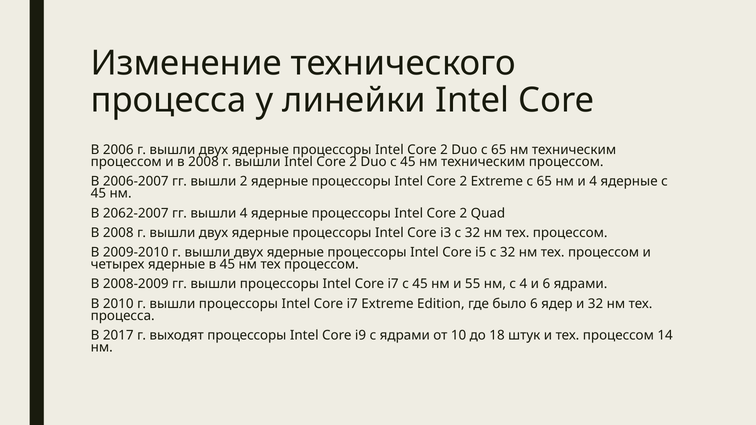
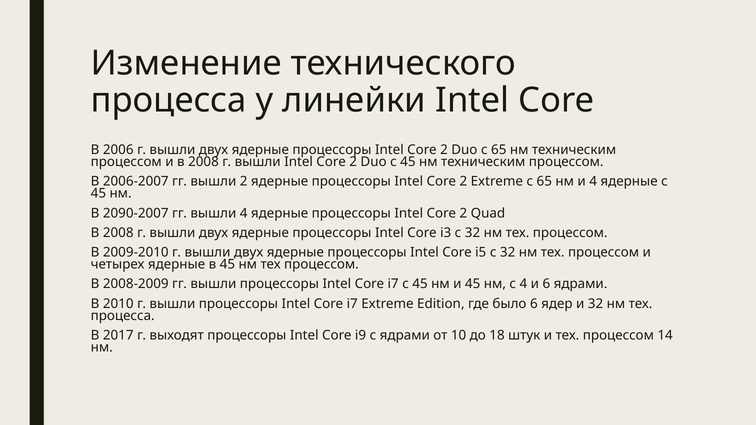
2062-2007: 2062-2007 -> 2090-2007
и 55: 55 -> 45
